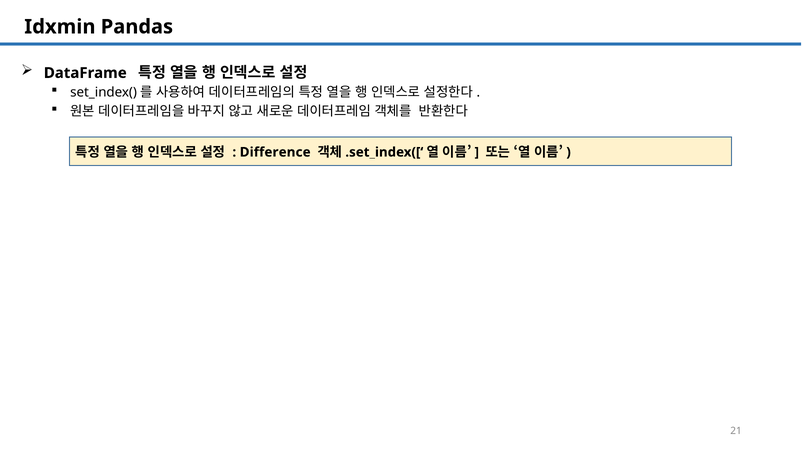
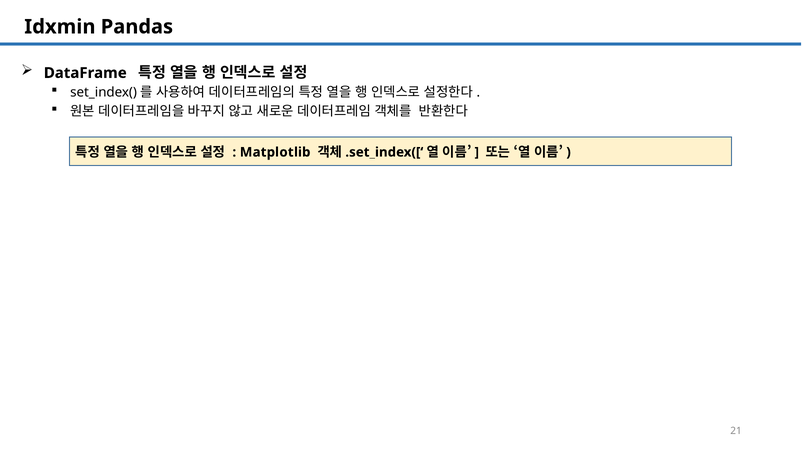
Difference: Difference -> Matplotlib
